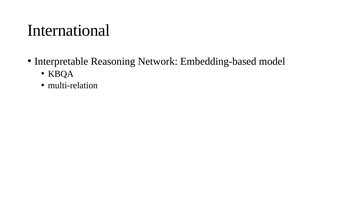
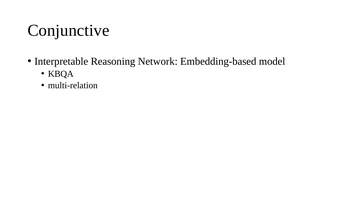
International: International -> Conjunctive
